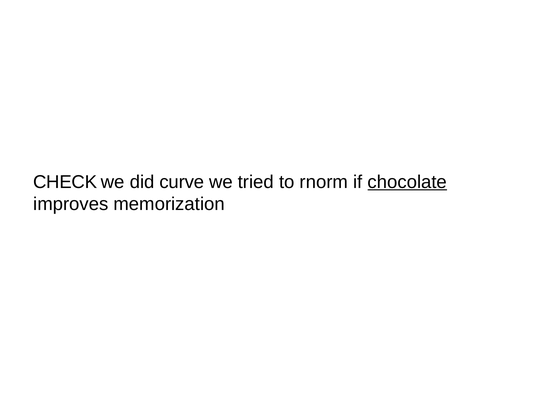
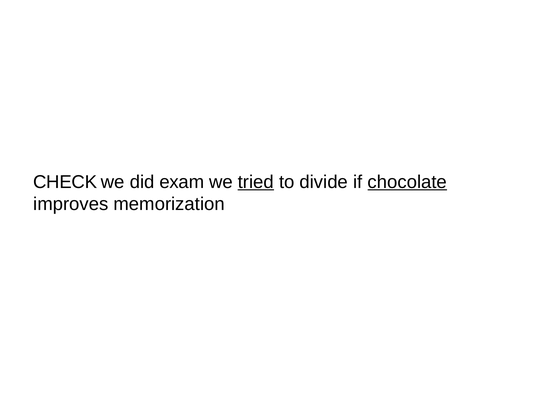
curve: curve -> exam
tried underline: none -> present
rnorm: rnorm -> divide
